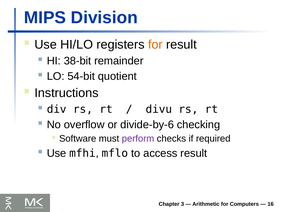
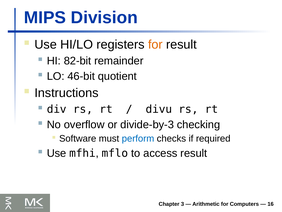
38-bit: 38-bit -> 82-bit
54-bit: 54-bit -> 46-bit
divide-by-6: divide-by-6 -> divide-by-3
perform colour: purple -> blue
